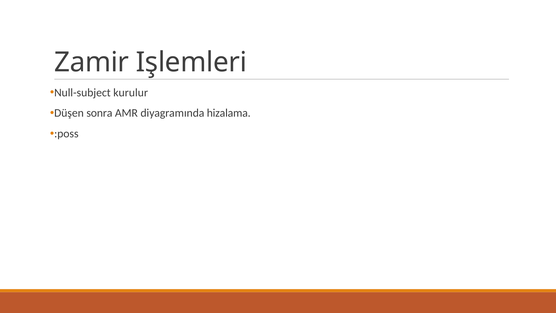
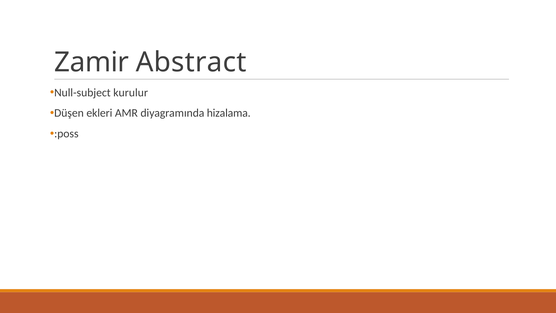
Işlemleri: Işlemleri -> Abstract
sonra: sonra -> ekleri
